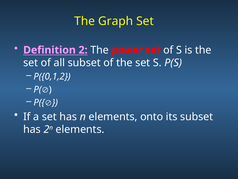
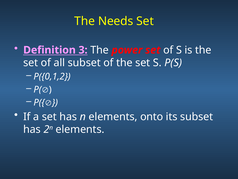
Graph: Graph -> Needs
2: 2 -> 3
